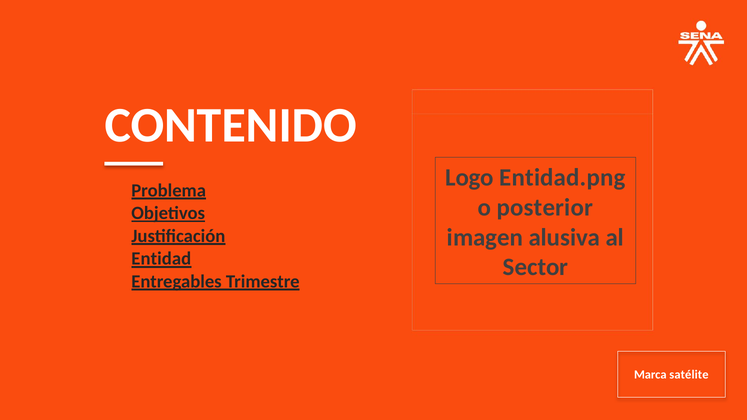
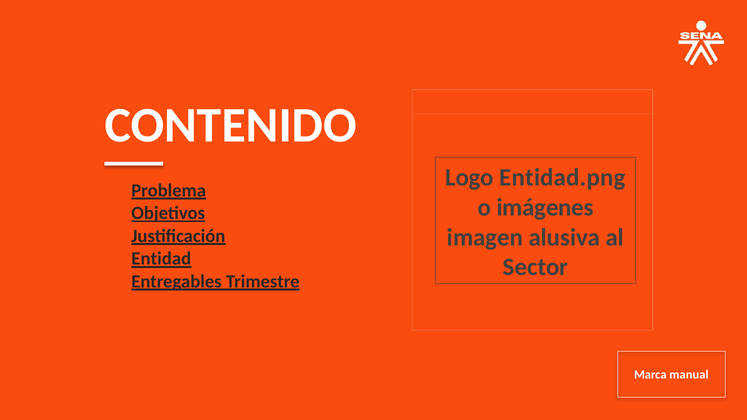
posterior: posterior -> imágenes
satélite: satélite -> manual
